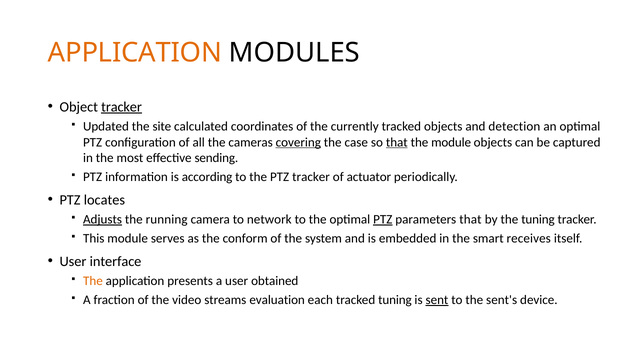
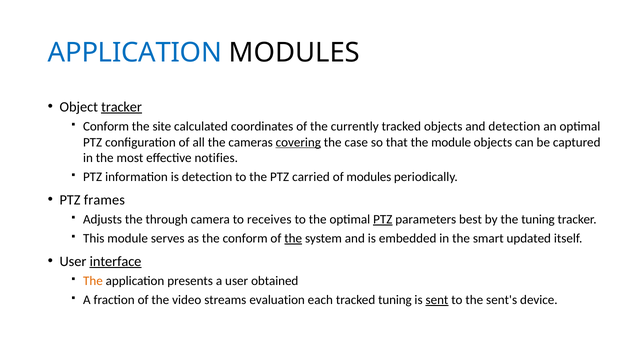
APPLICATION at (135, 53) colour: orange -> blue
Updated at (106, 127): Updated -> Conform
that at (397, 143) underline: present -> none
sending: sending -> notifies
is according: according -> detection
PTZ tracker: tracker -> carried
of actuator: actuator -> modules
locates: locates -> frames
Adjusts underline: present -> none
running: running -> through
network: network -> receives
parameters that: that -> best
the at (293, 239) underline: none -> present
receives: receives -> updated
interface underline: none -> present
